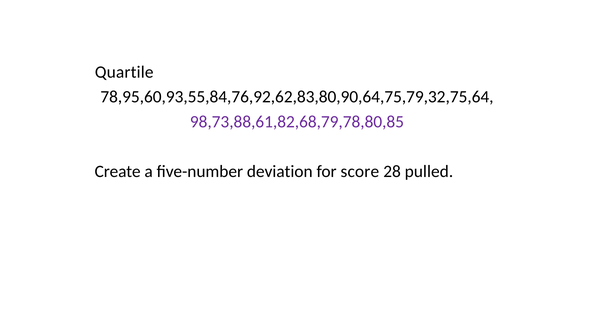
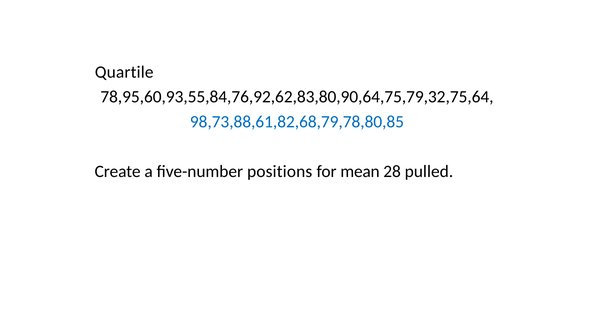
98,73,88,61,82,68,79,78,80,85 colour: purple -> blue
deviation: deviation -> positions
score: score -> mean
